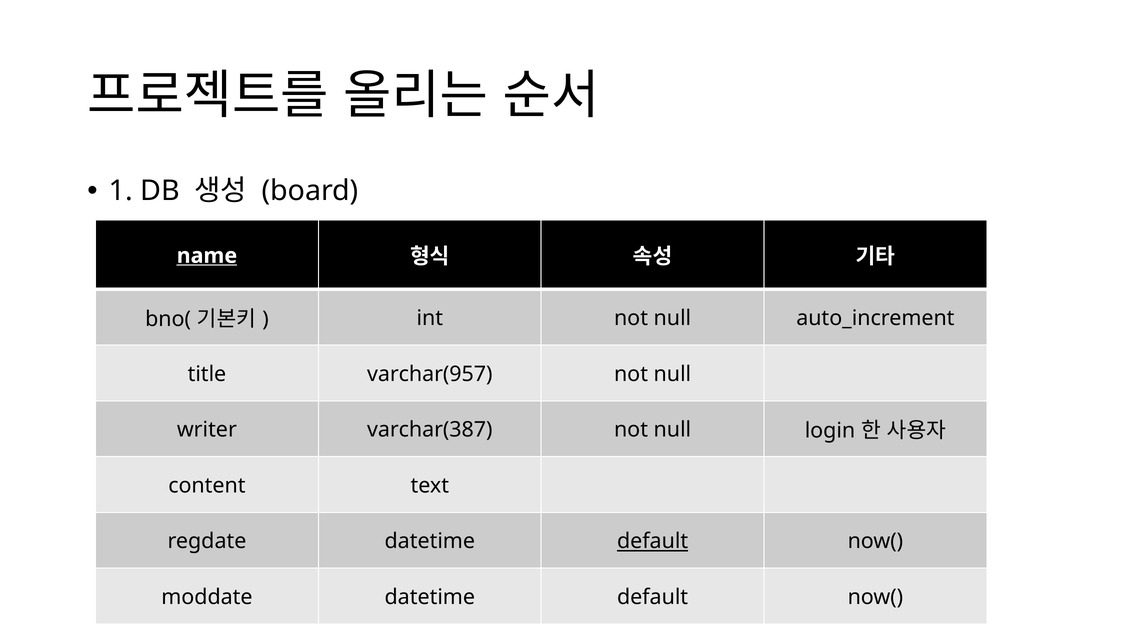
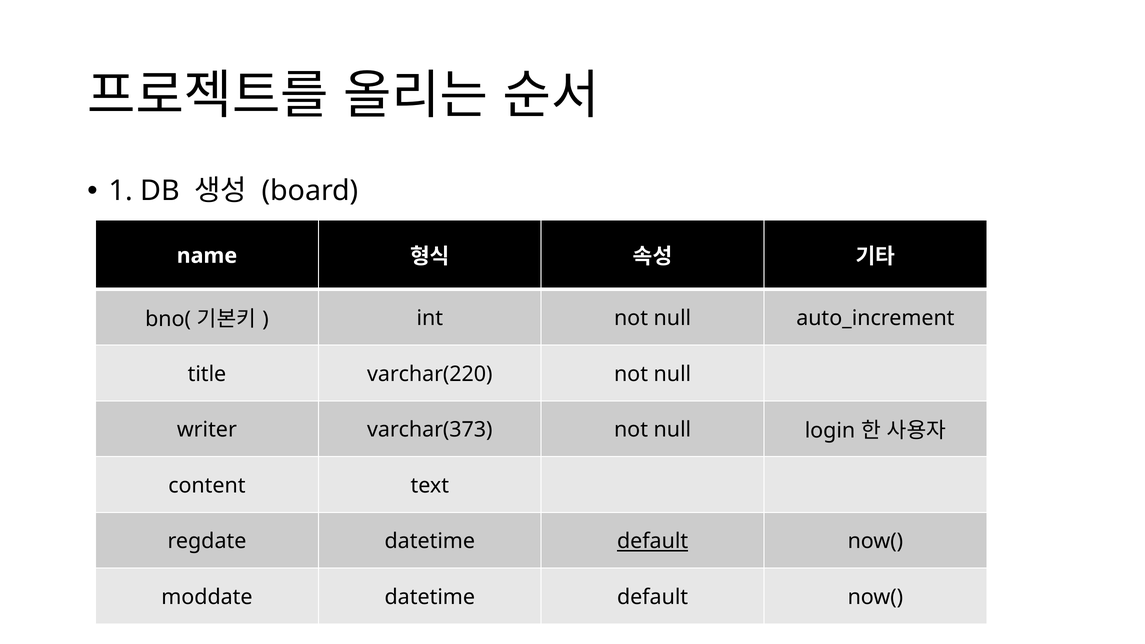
name underline: present -> none
varchar(957: varchar(957 -> varchar(220
varchar(387: varchar(387 -> varchar(373
